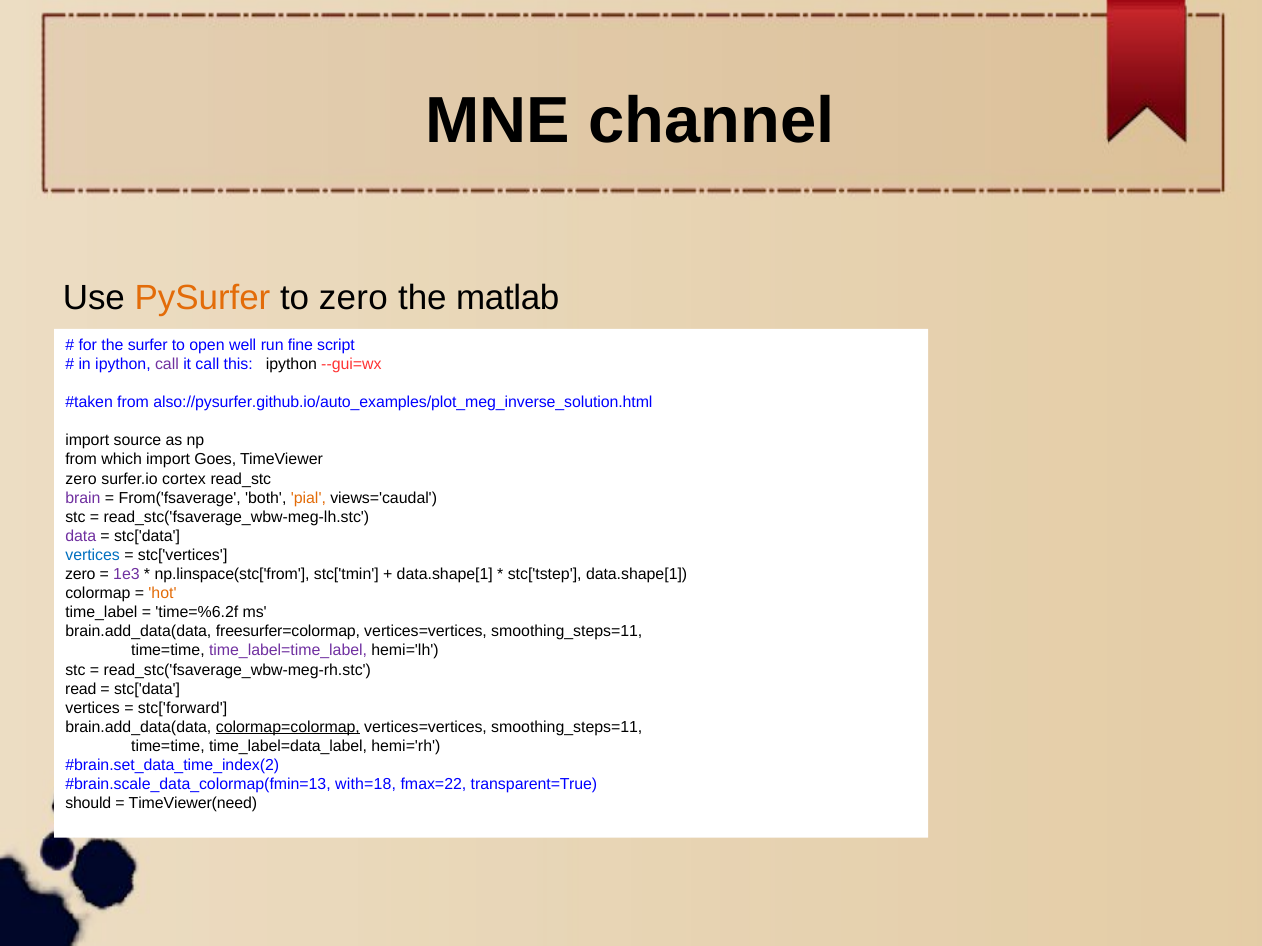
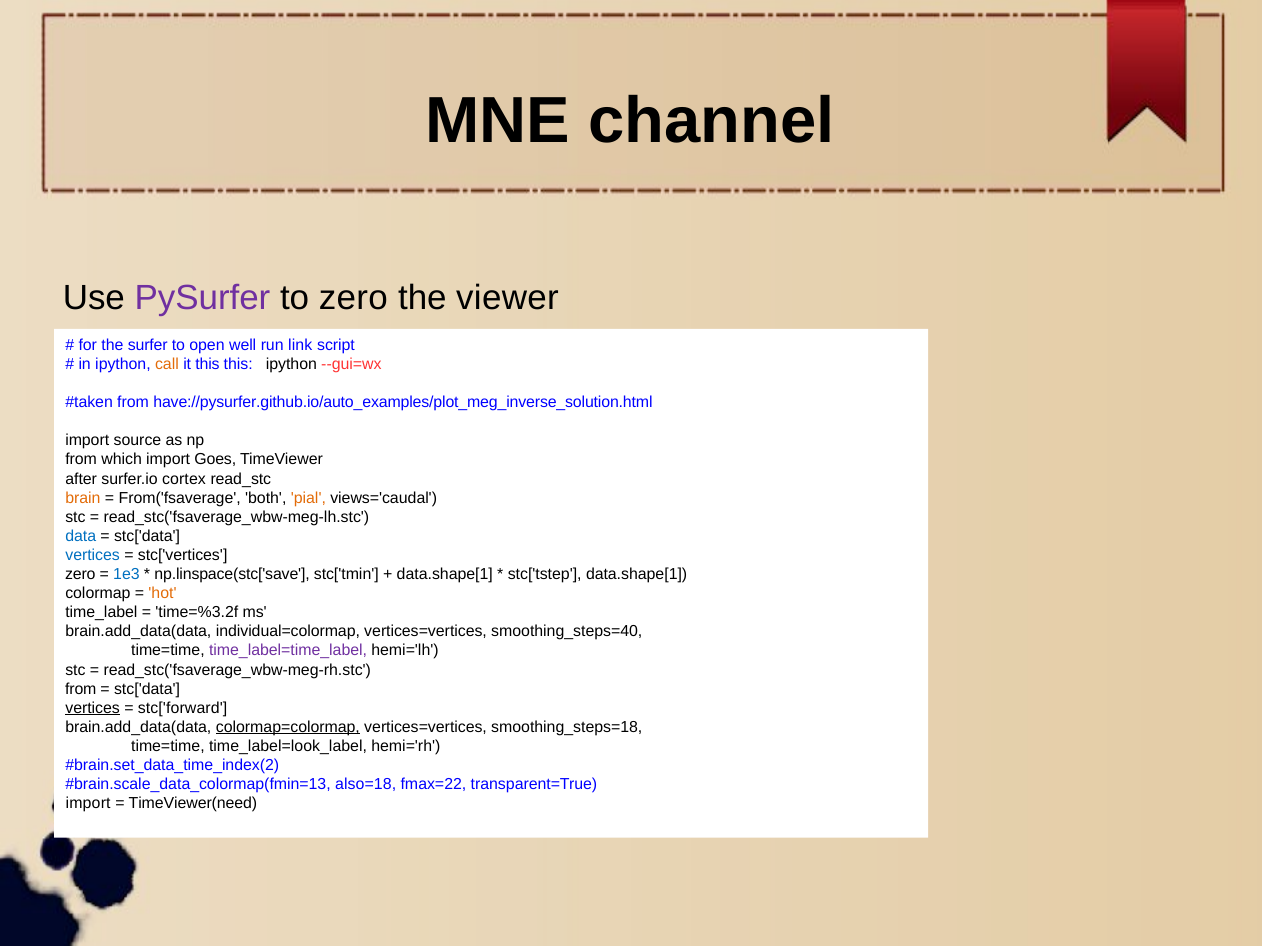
PySurfer colour: orange -> purple
matlab: matlab -> viewer
fine: fine -> link
call at (167, 364) colour: purple -> orange
it call: call -> this
also://pysurfer.github.io/auto_examples/plot_meg_inverse_solution.html: also://pysurfer.github.io/auto_examples/plot_meg_inverse_solution.html -> have://pysurfer.github.io/auto_examples/plot_meg_inverse_solution.html
zero at (81, 479): zero -> after
brain colour: purple -> orange
data colour: purple -> blue
1e3 colour: purple -> blue
np.linspace(stc['from: np.linspace(stc['from -> np.linspace(stc['save
time=%6.2f: time=%6.2f -> time=%3.2f
freesurfer=colormap: freesurfer=colormap -> individual=colormap
smoothing_steps=11 at (567, 632): smoothing_steps=11 -> smoothing_steps=40
read at (81, 689): read -> from
vertices at (93, 708) underline: none -> present
smoothing_steps=11 at (567, 727): smoothing_steps=11 -> smoothing_steps=18
time_label=data_label: time_label=data_label -> time_label=look_label
with=18: with=18 -> also=18
should at (88, 804): should -> import
